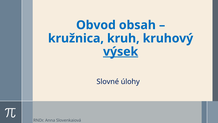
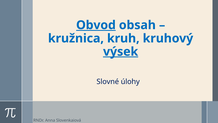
Obvod underline: none -> present
